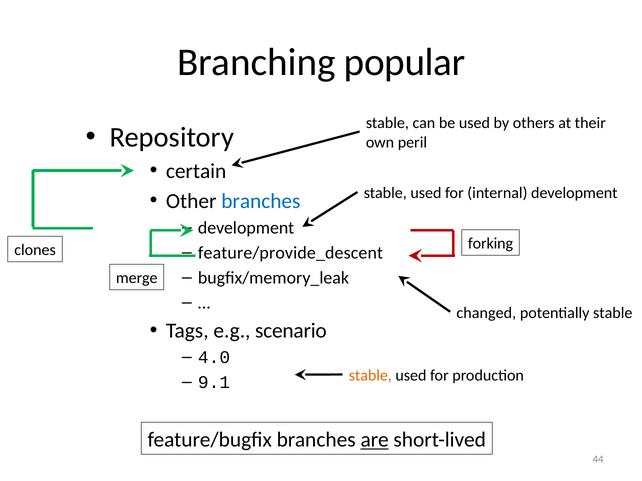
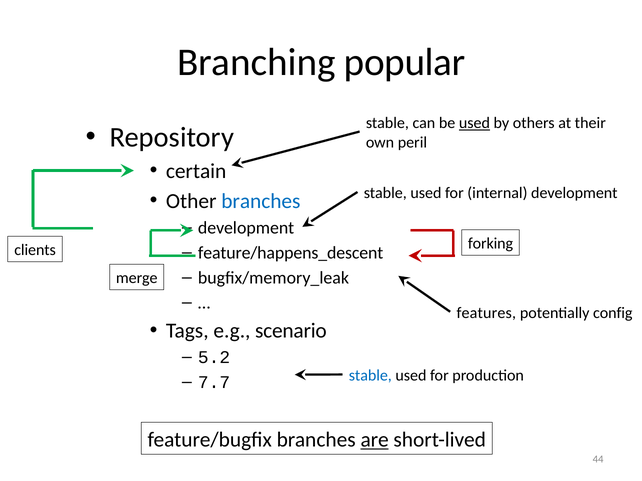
used at (474, 123) underline: none -> present
feature/provide_descent: feature/provide_descent -> feature/happens_descent
clones: clones -> clients
changed: changed -> features
potentially stable: stable -> config
4.0: 4.0 -> 5.2
stable at (370, 376) colour: orange -> blue
9.1: 9.1 -> 7.7
